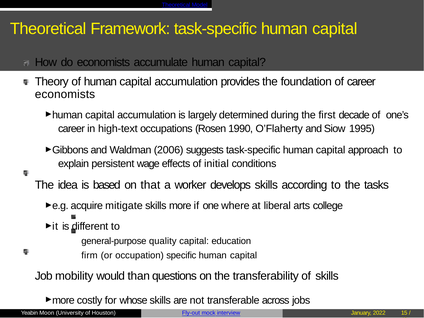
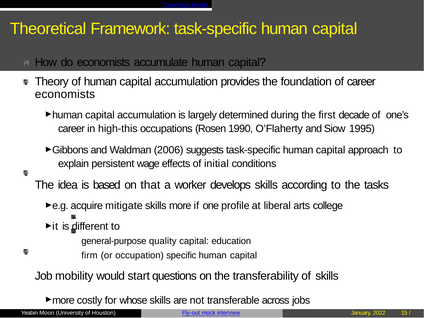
high-text: high-text -> high-this
where: where -> profile
than: than -> start
